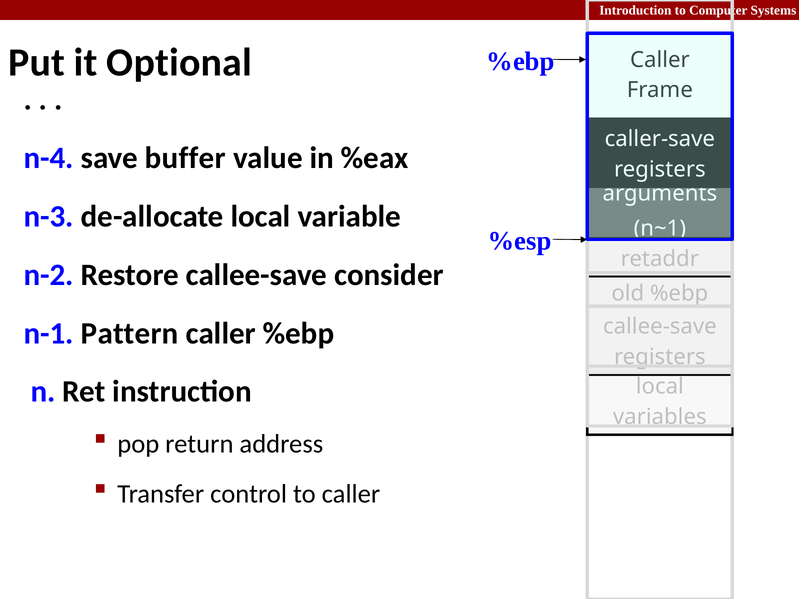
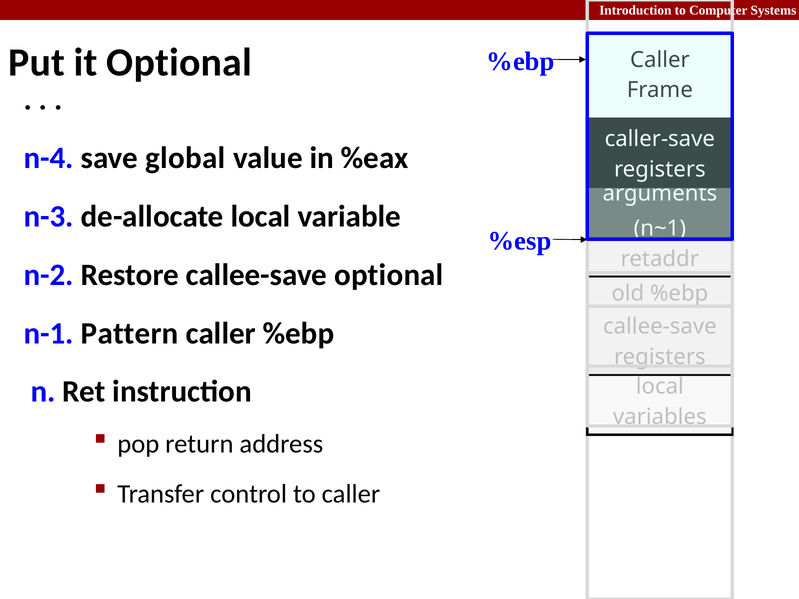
buffer: buffer -> global
callee-save consider: consider -> optional
